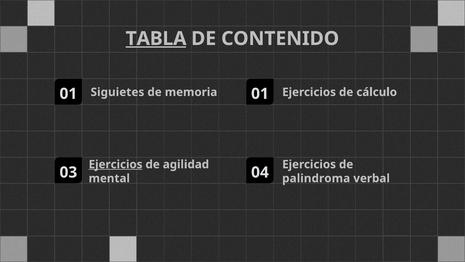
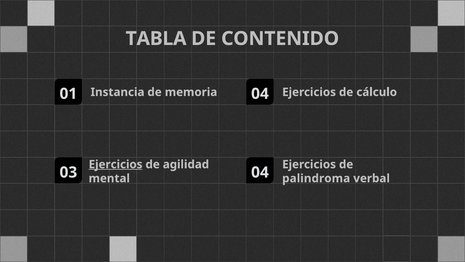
TABLA underline: present -> none
Siguietes: Siguietes -> Instancia
memoria 01: 01 -> 04
